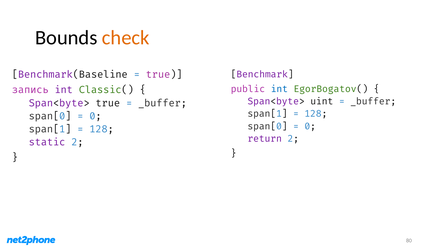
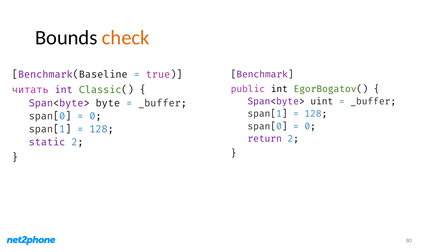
int at (279, 89) colour: blue -> black
запись: запись -> читать
Span<byte> true: true -> byte
